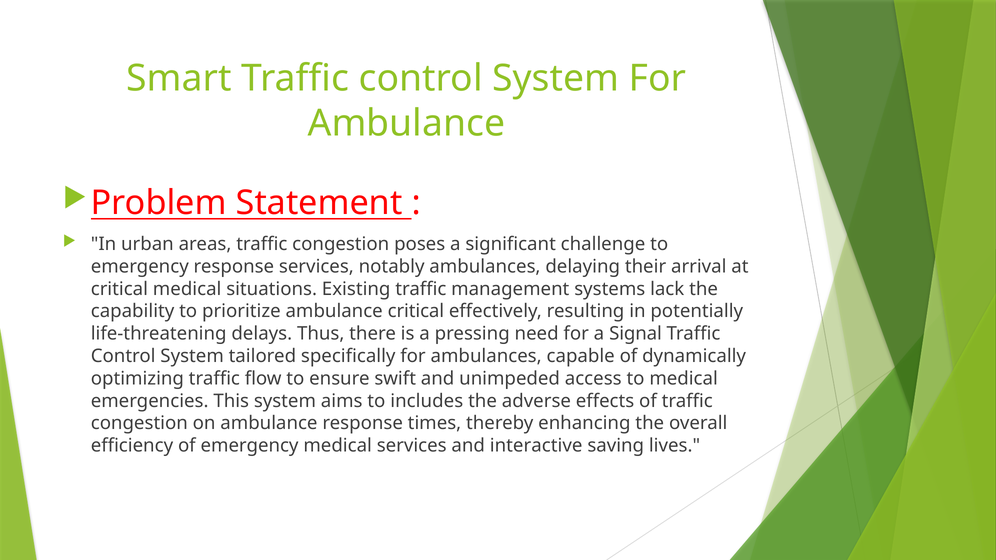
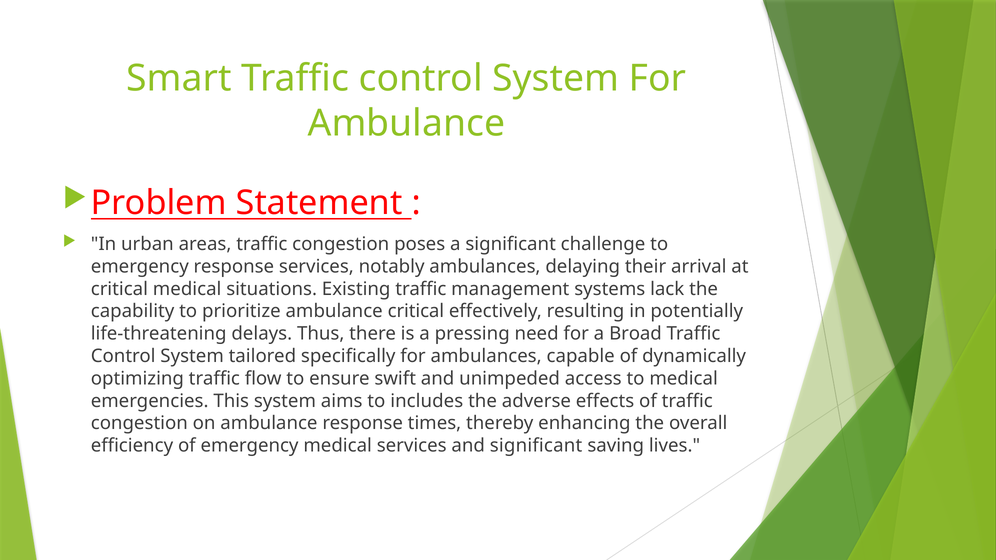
Signal: Signal -> Broad
and interactive: interactive -> significant
